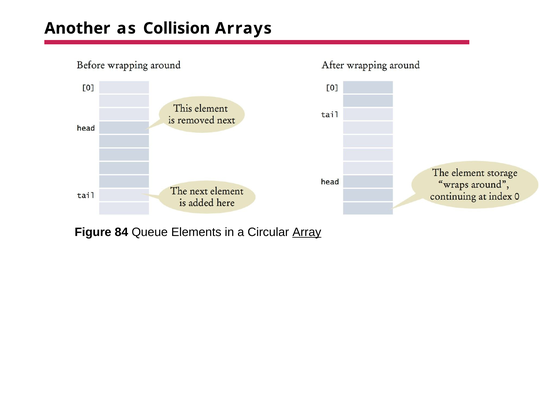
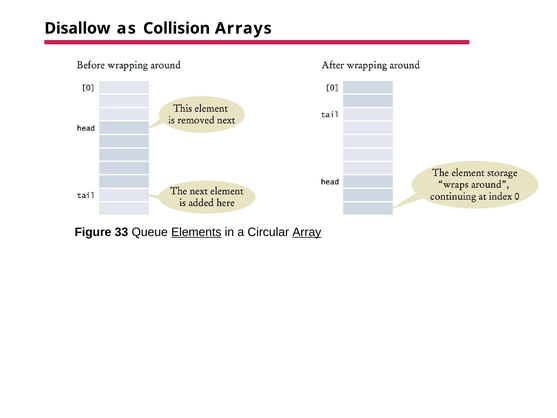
Another: Another -> Disallow
84: 84 -> 33
Elements underline: none -> present
